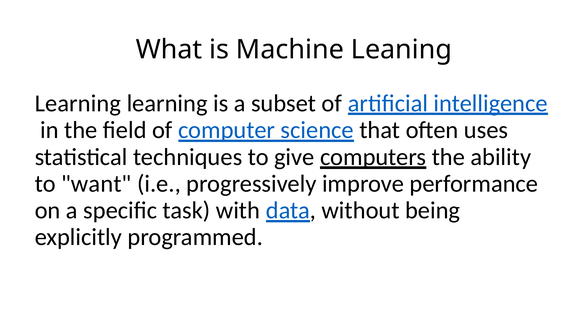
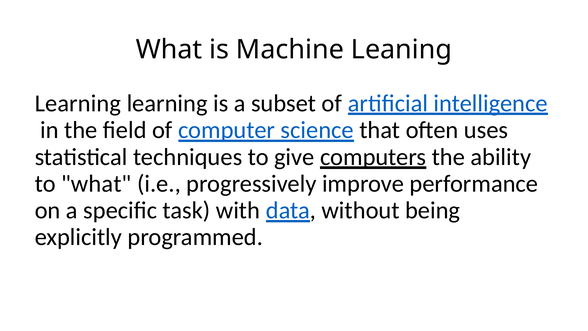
to want: want -> what
